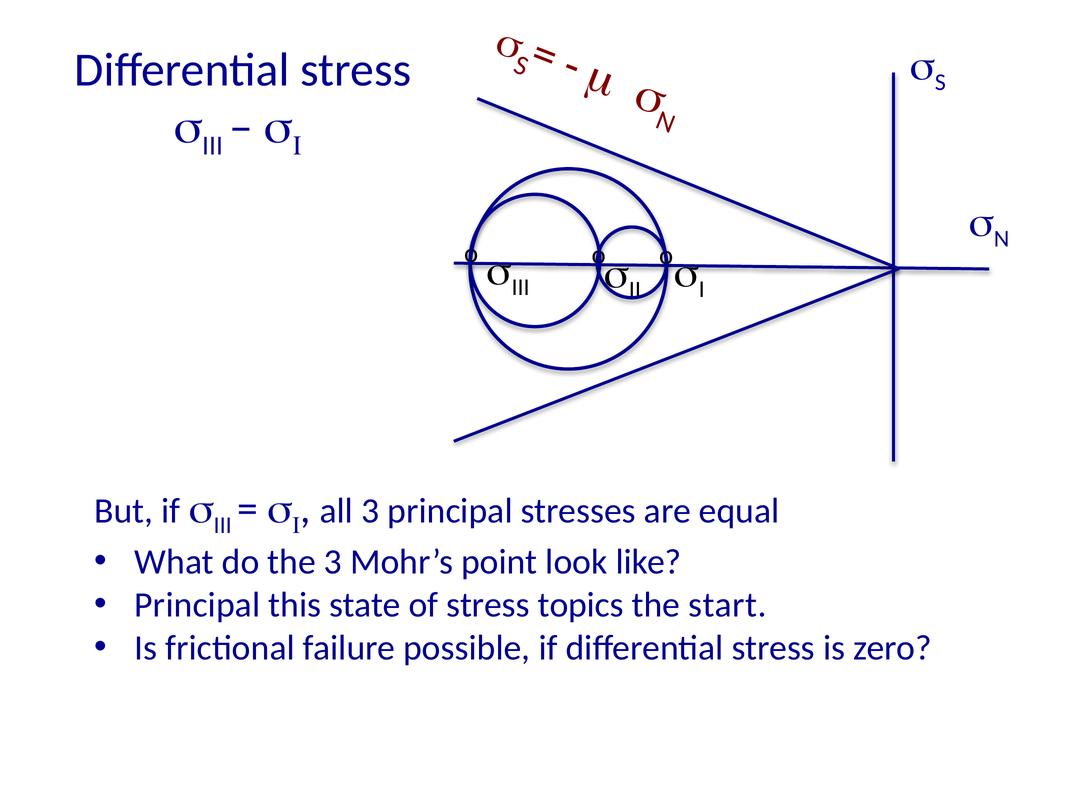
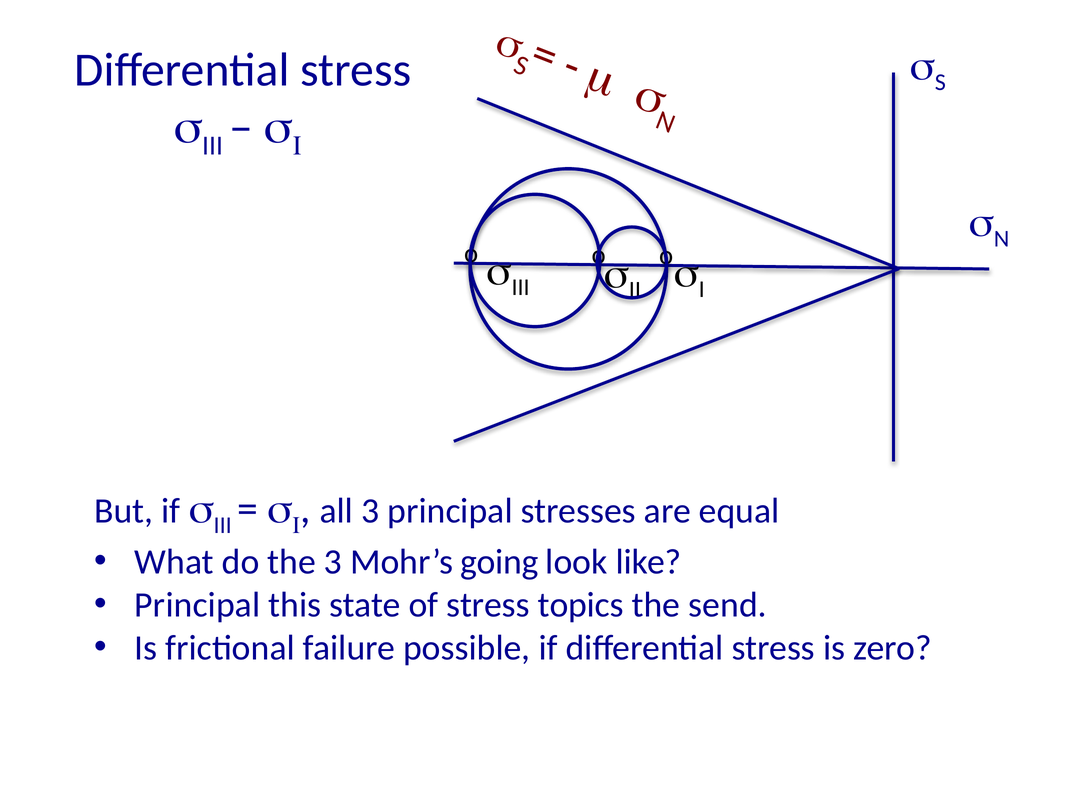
point: point -> going
start: start -> send
